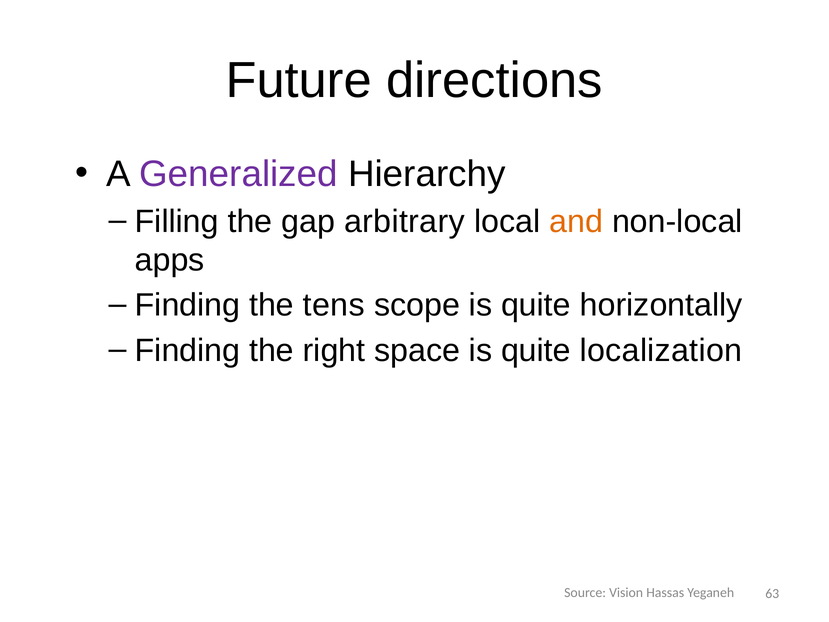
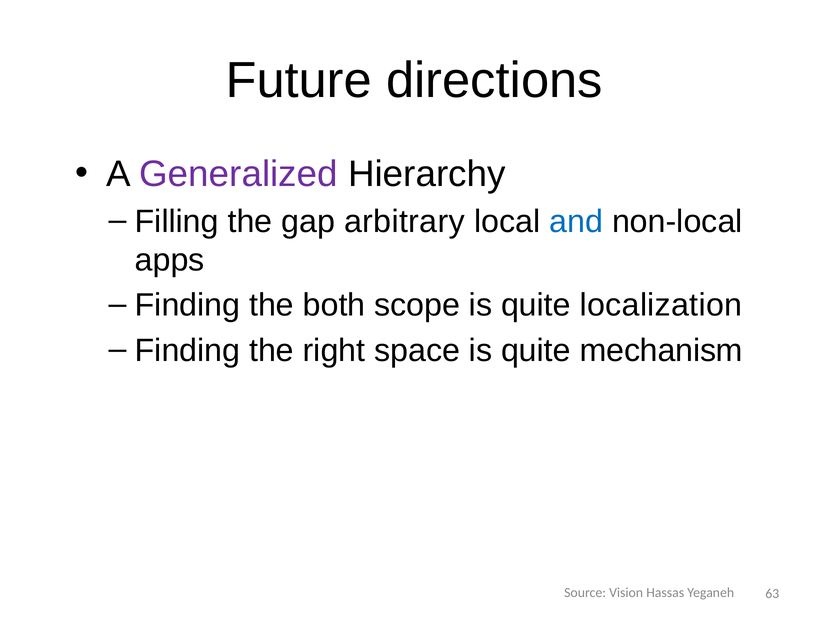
and colour: orange -> blue
tens: tens -> both
horizontally: horizontally -> localization
localization: localization -> mechanism
